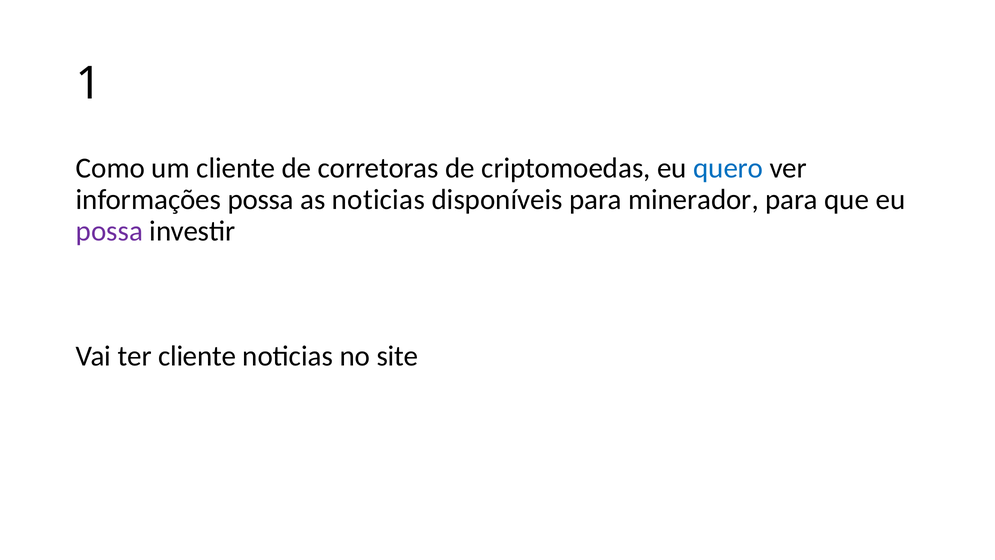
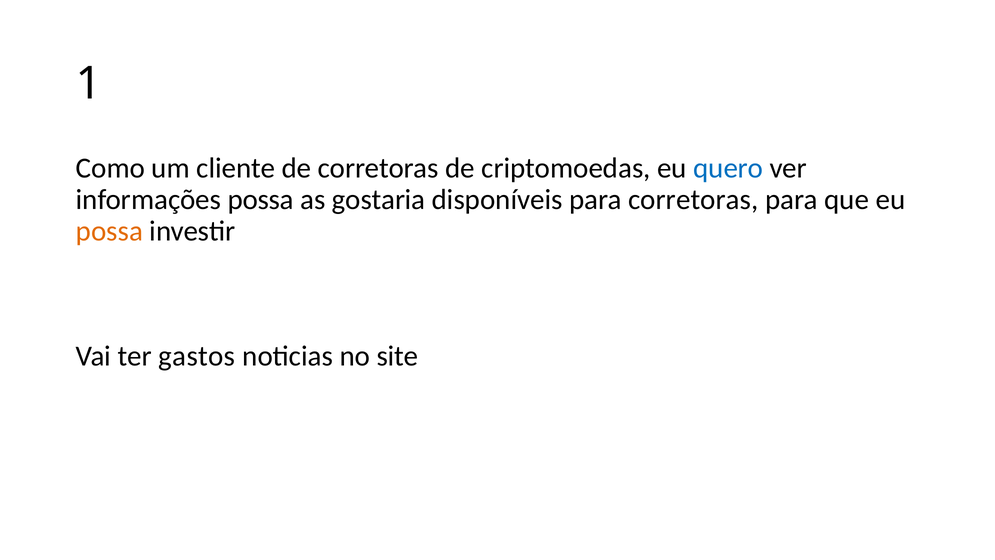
as noticias: noticias -> gostaria
para minerador: minerador -> corretoras
possa at (109, 231) colour: purple -> orange
ter cliente: cliente -> gastos
